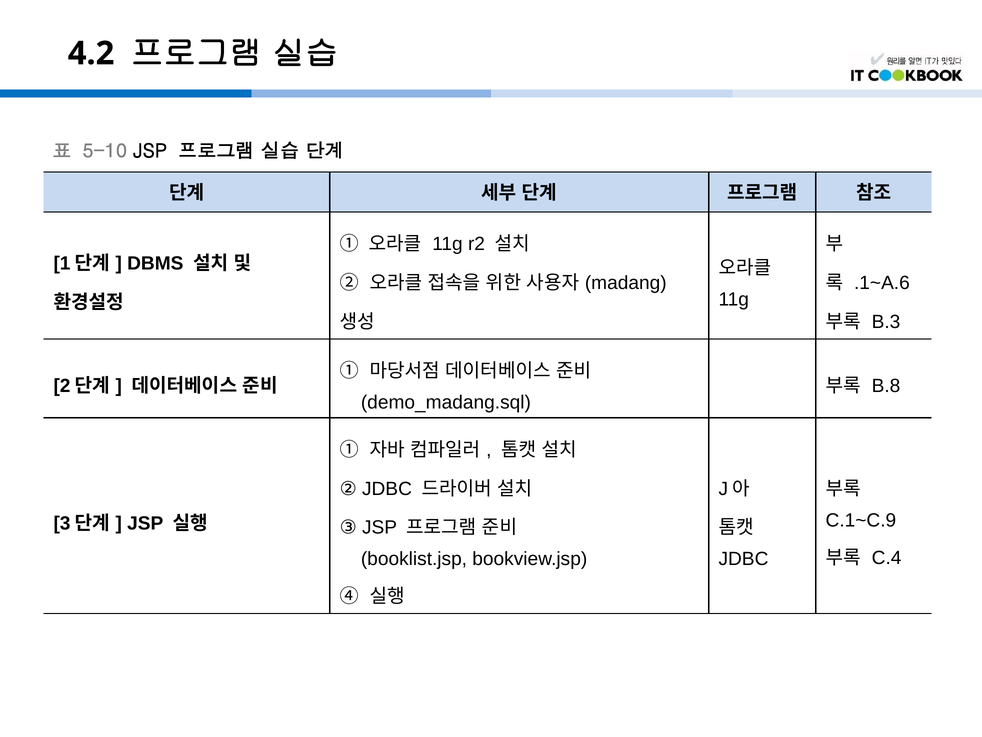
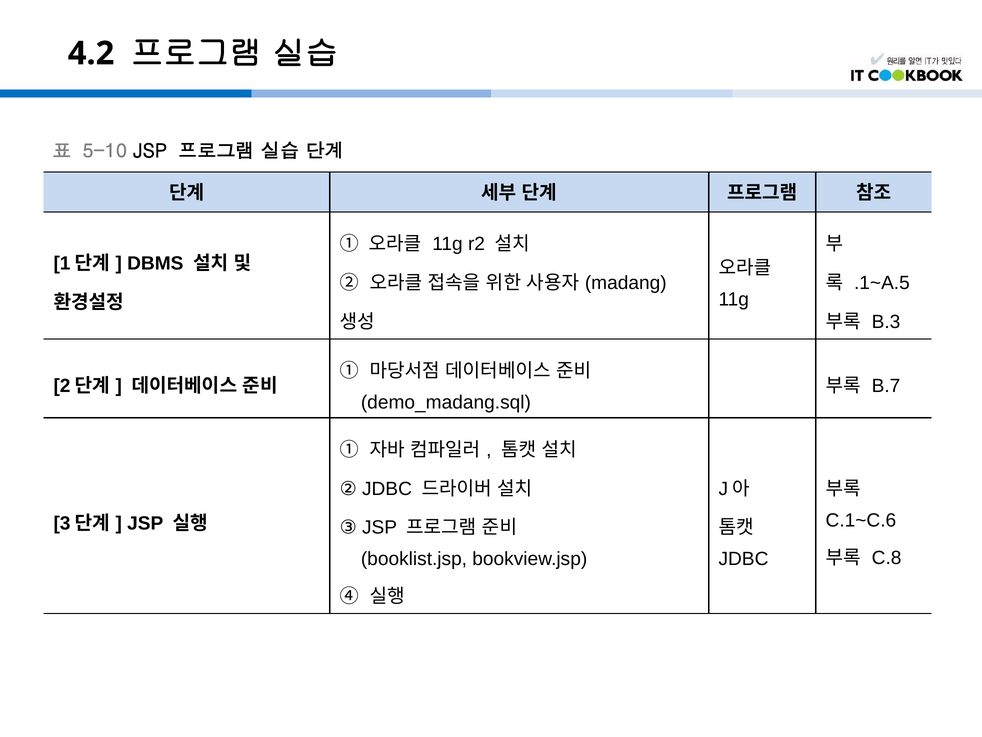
.1~A.6: .1~A.6 -> .1~A.5
B.8: B.8 -> B.7
C.1~C.9: C.1~C.9 -> C.1~C.6
C.4: C.4 -> C.8
